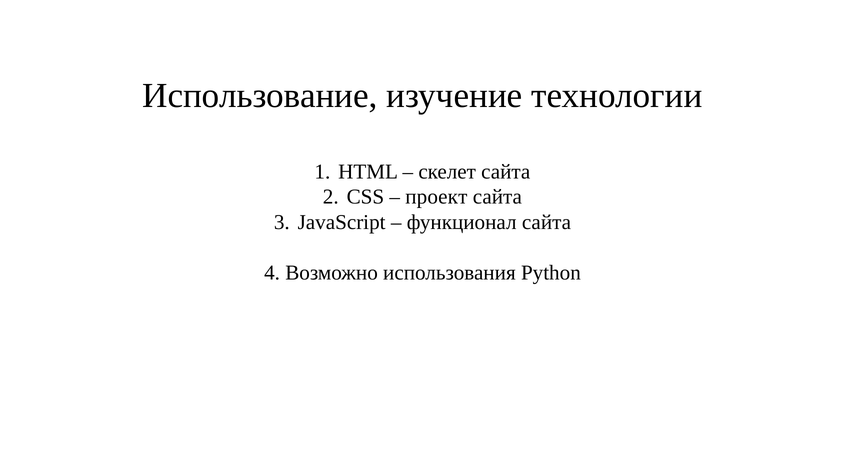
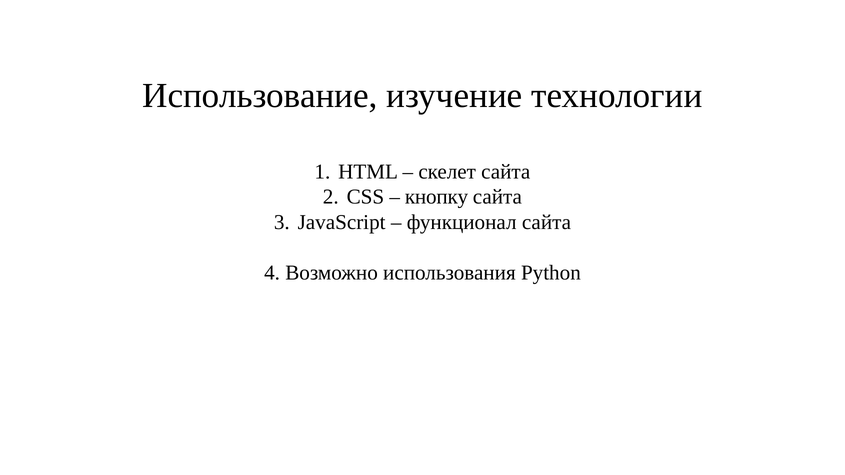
проект: проект -> кнопку
